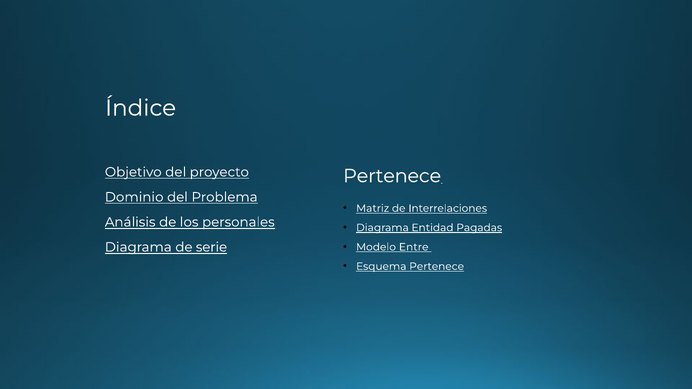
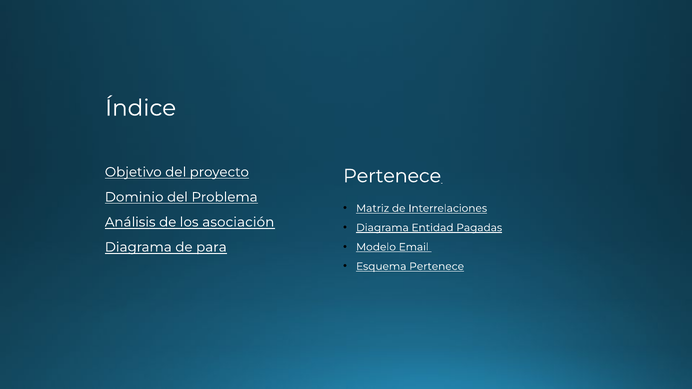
personales: personales -> asociación
Entre: Entre -> Email
serie: serie -> para
